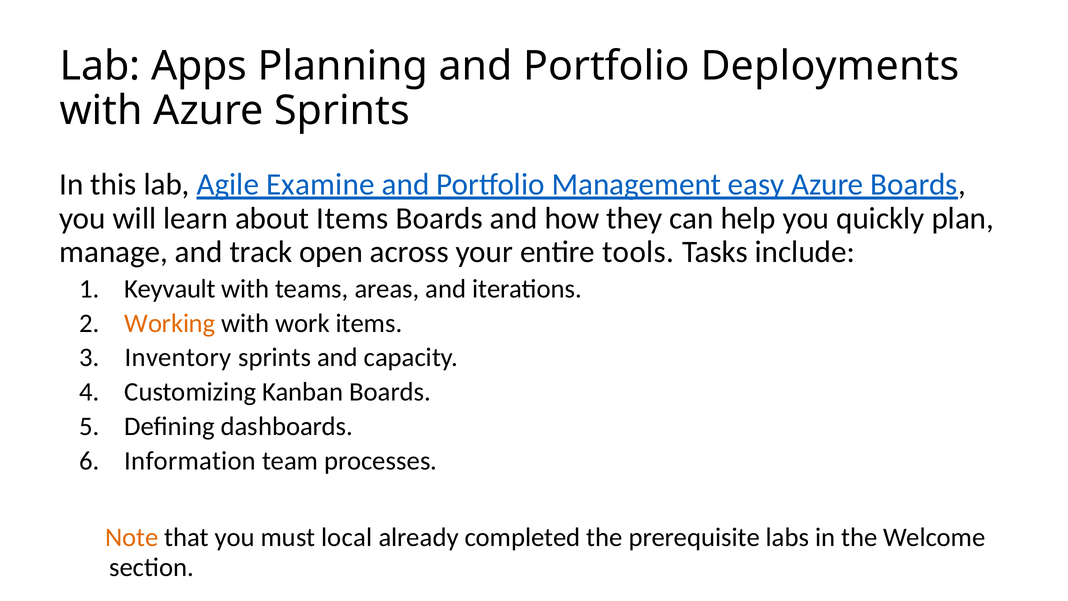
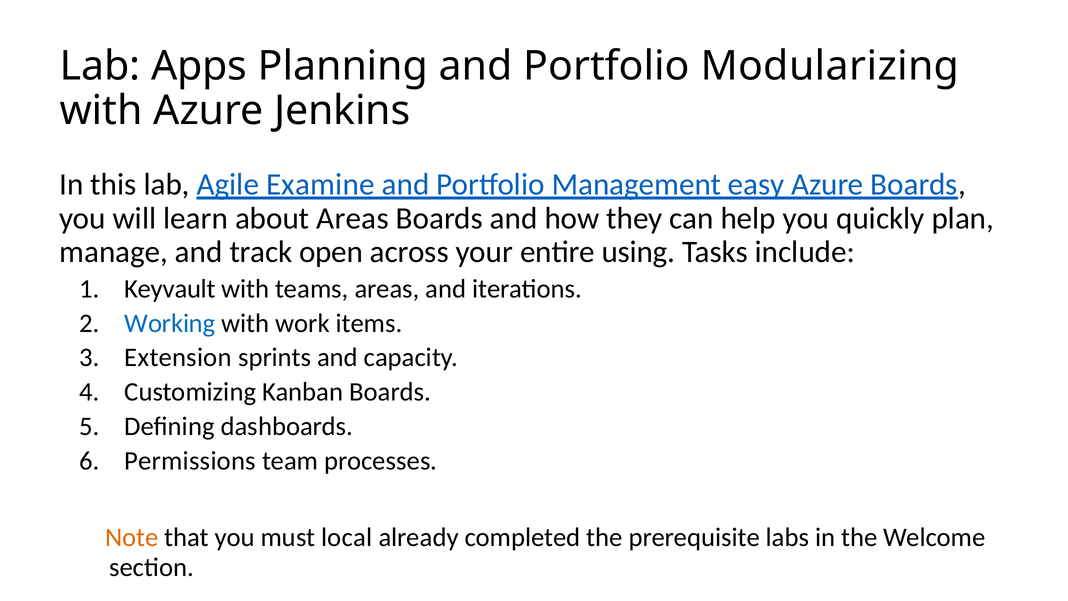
Deployments: Deployments -> Modularizing
Azure Sprints: Sprints -> Jenkins
about Items: Items -> Areas
tools: tools -> using
Working colour: orange -> blue
Inventory: Inventory -> Extension
Information: Information -> Permissions
